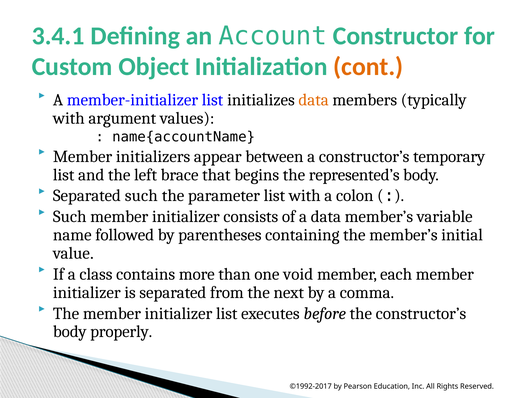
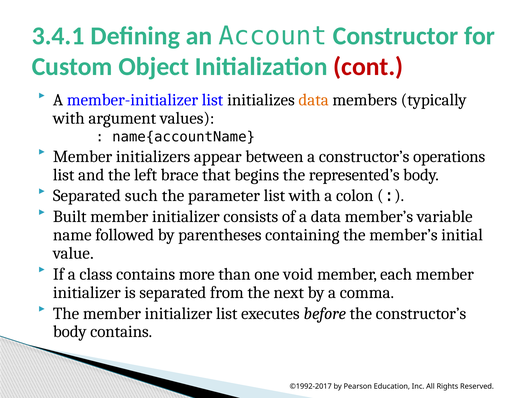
cont colour: orange -> red
temporary: temporary -> operations
Such at (70, 216): Such -> Built
body properly: properly -> contains
